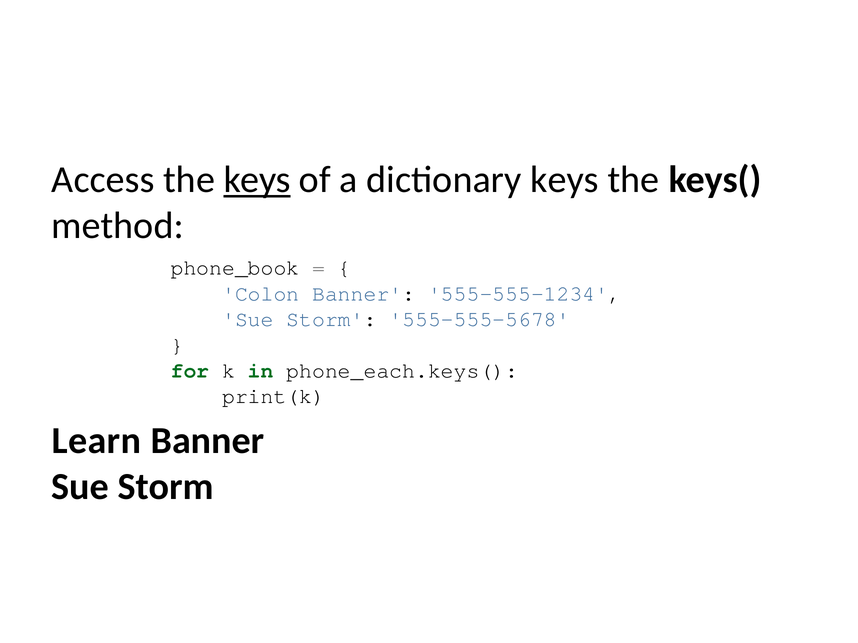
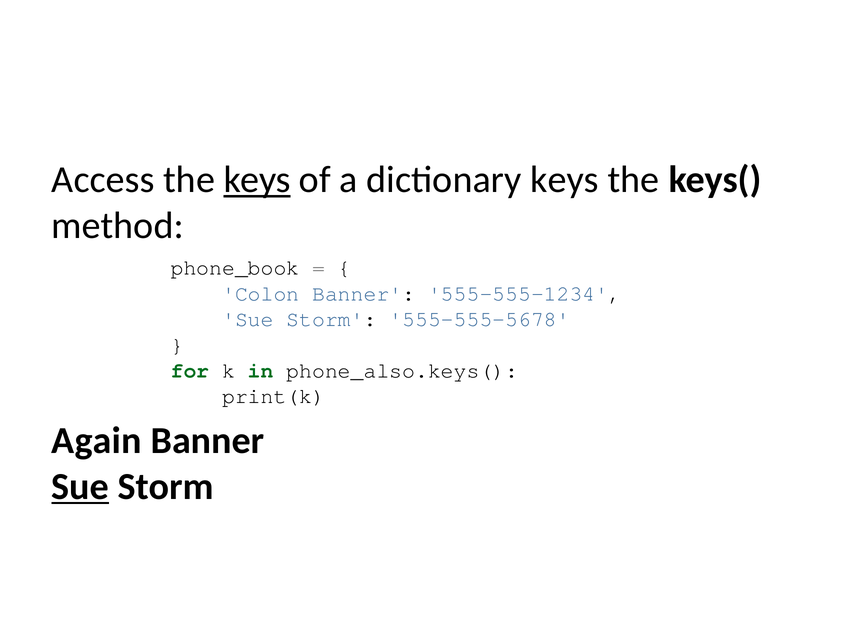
phone_each.keys(: phone_each.keys( -> phone_also.keys(
Learn: Learn -> Again
Sue at (80, 487) underline: none -> present
